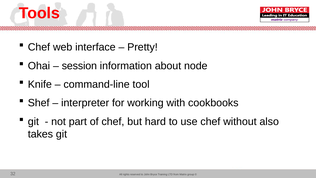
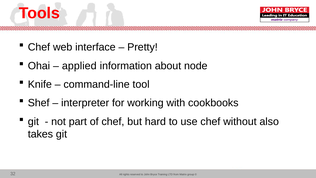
session: session -> applied
